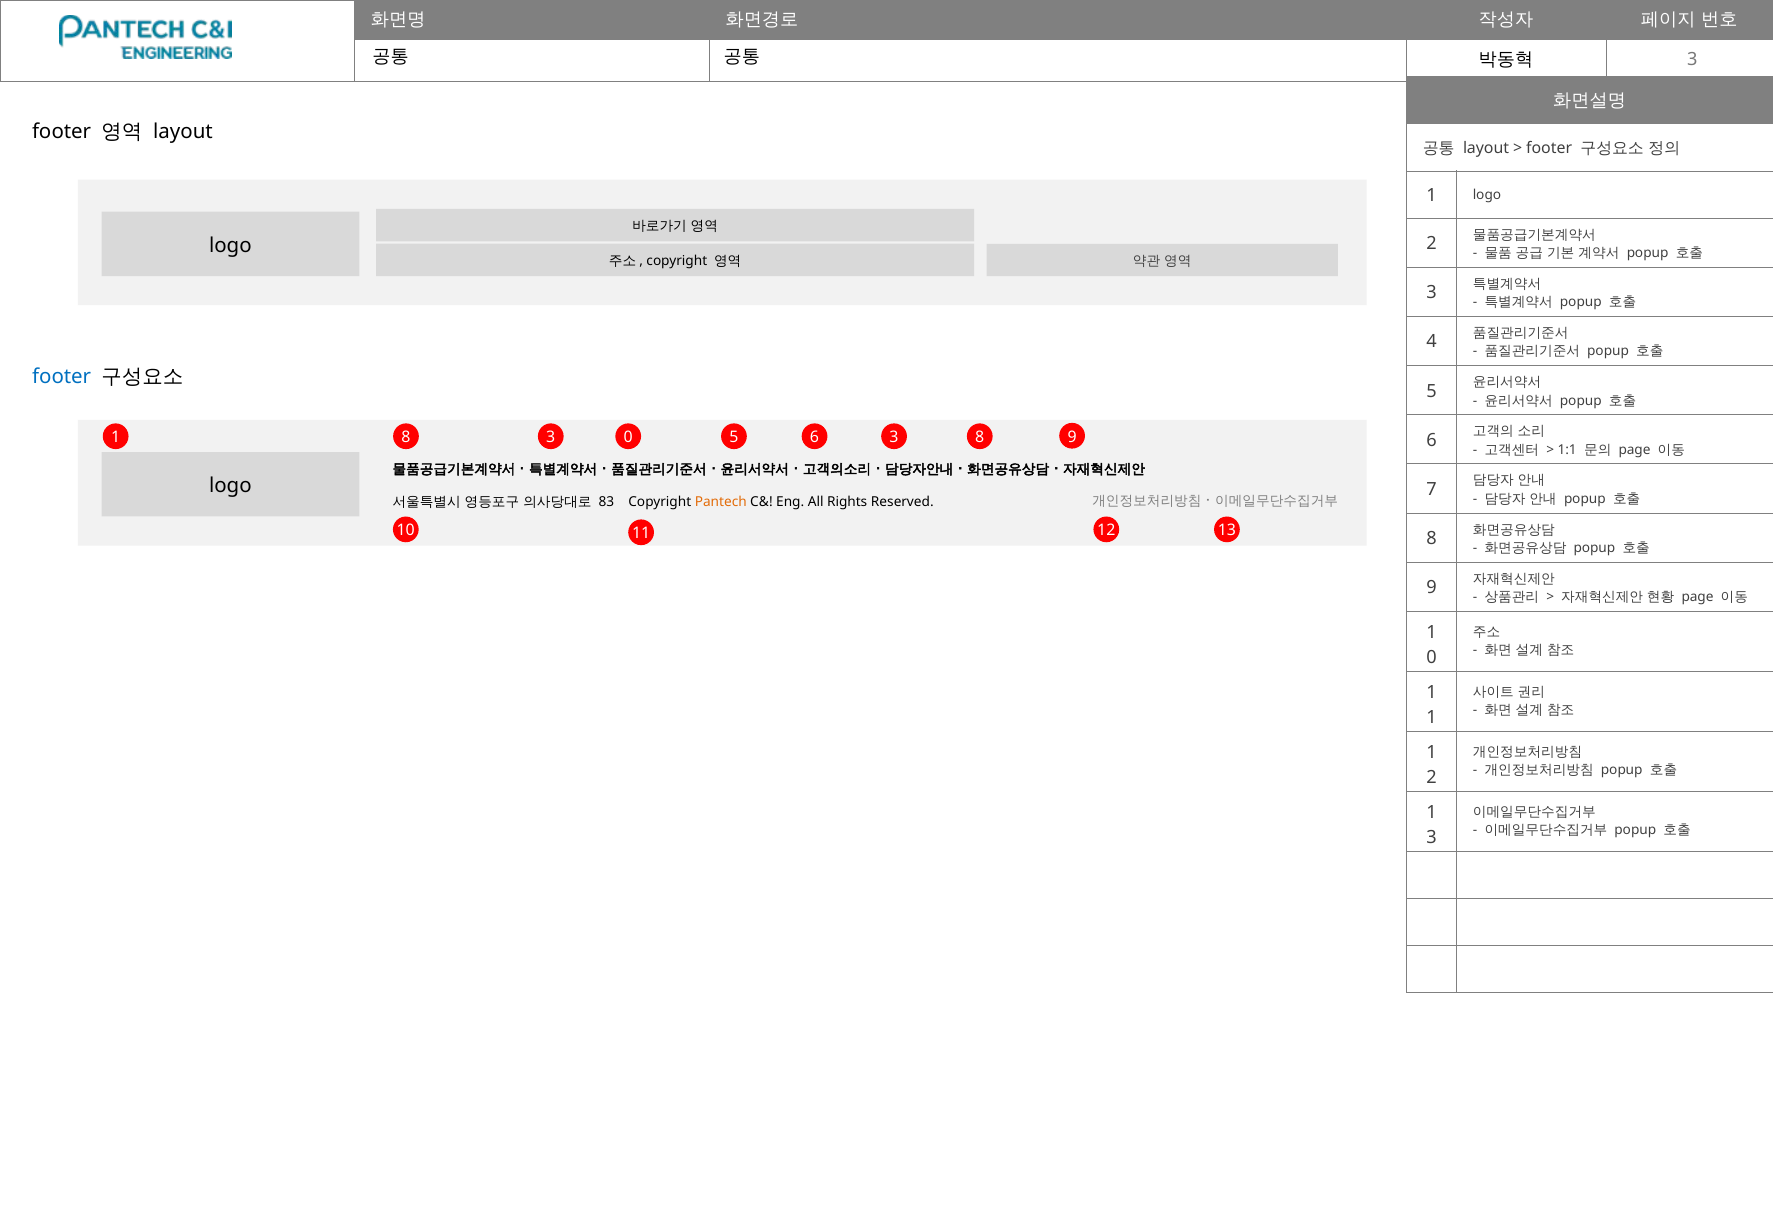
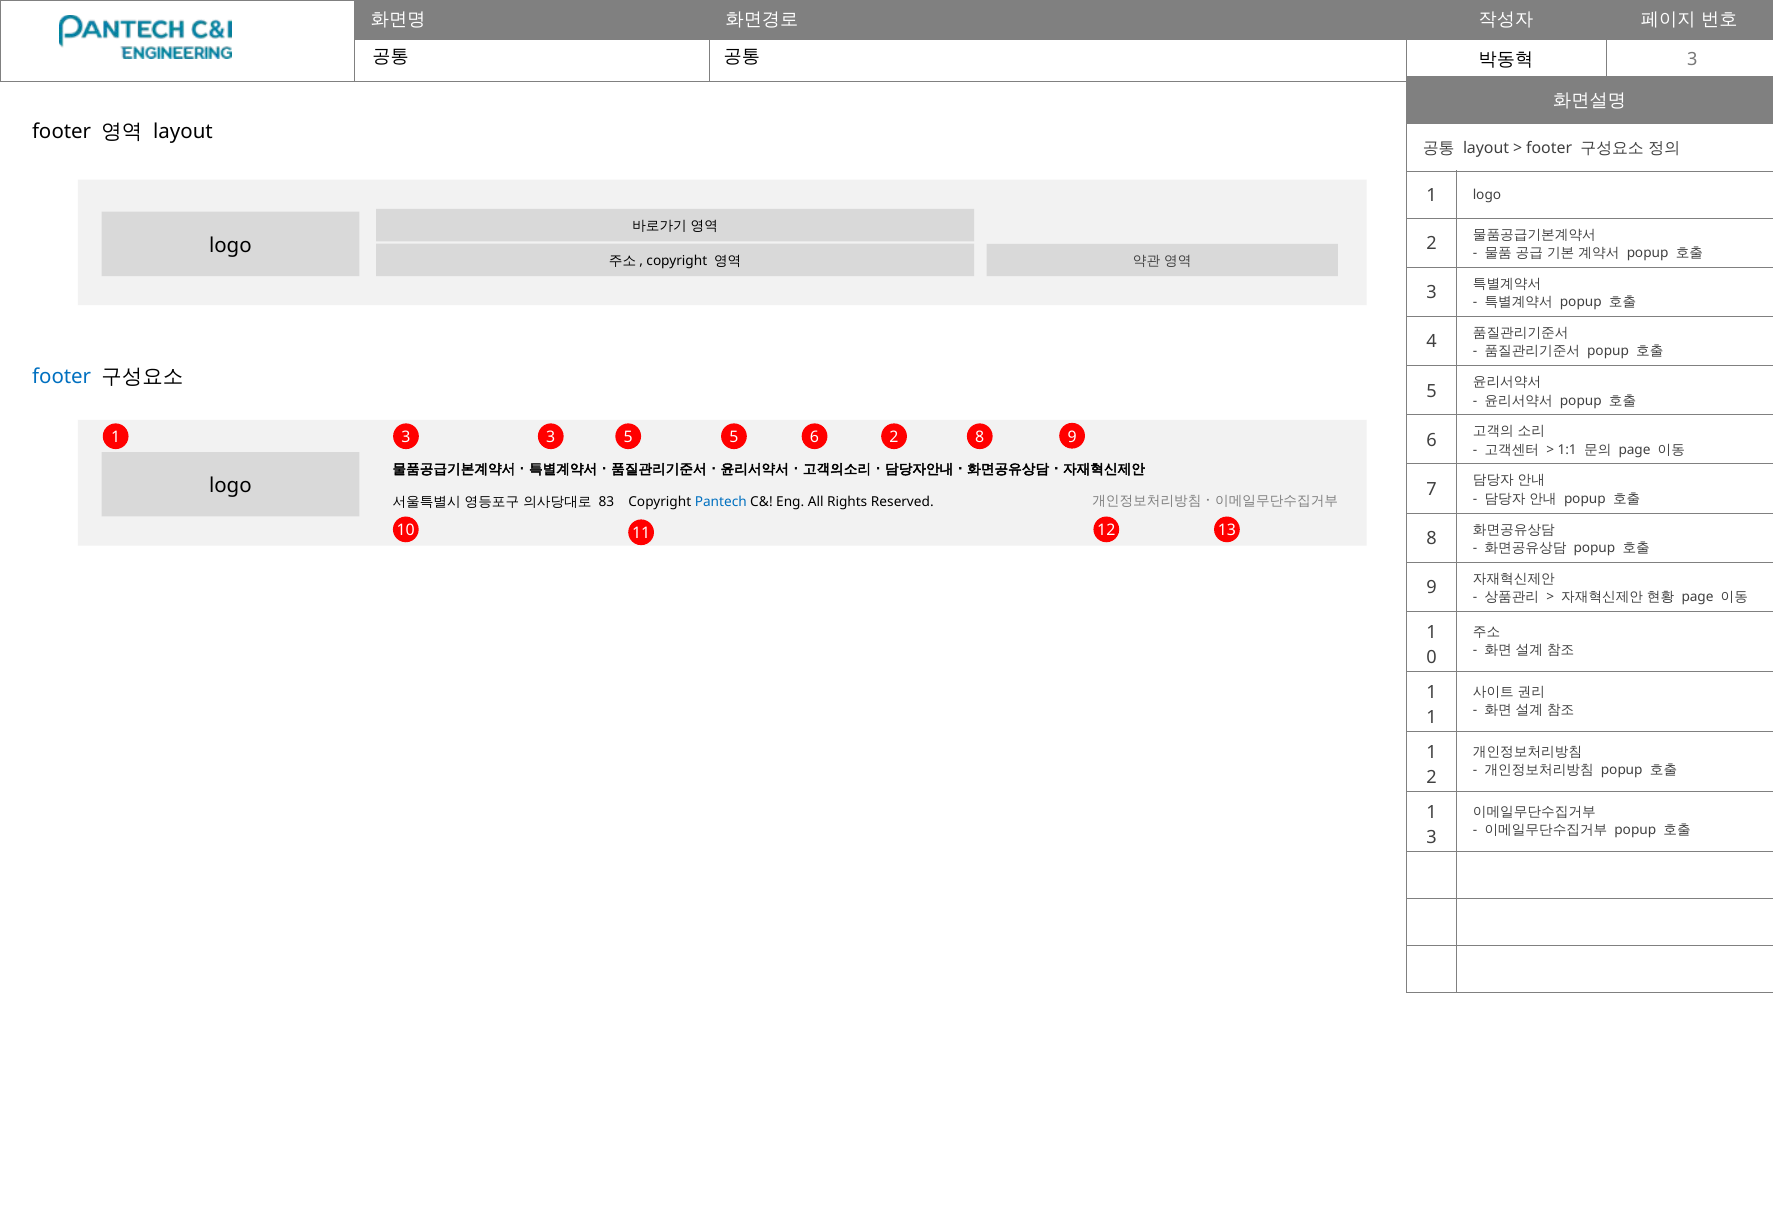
8 at (406, 437): 8 -> 3
3 0: 0 -> 5
6 3: 3 -> 2
Pantech colour: orange -> blue
